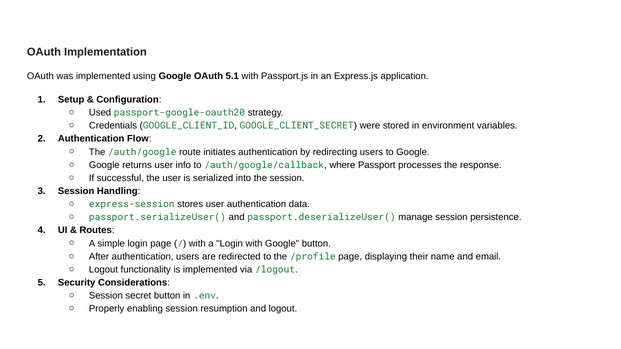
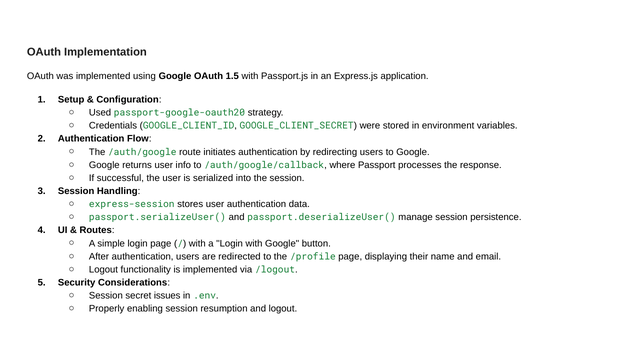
5.1: 5.1 -> 1.5
secret button: button -> issues
